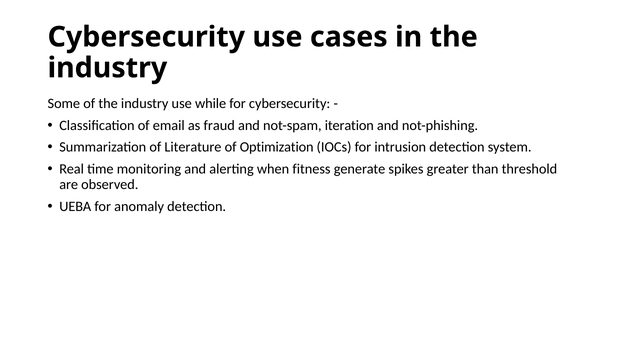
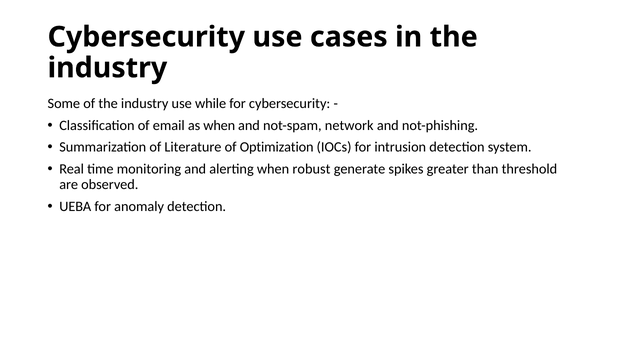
as fraud: fraud -> when
iteration: iteration -> network
fitness: fitness -> robust
